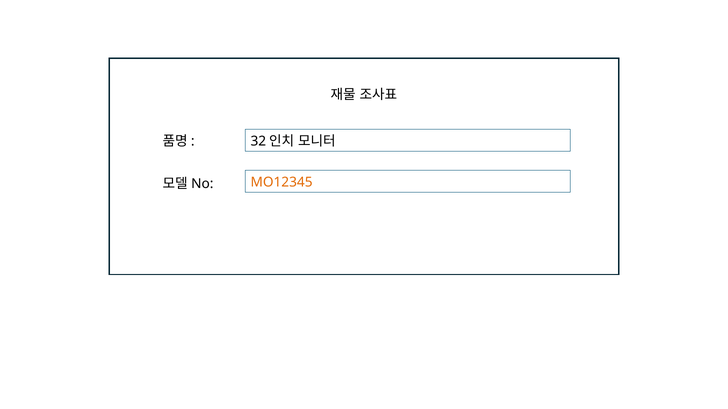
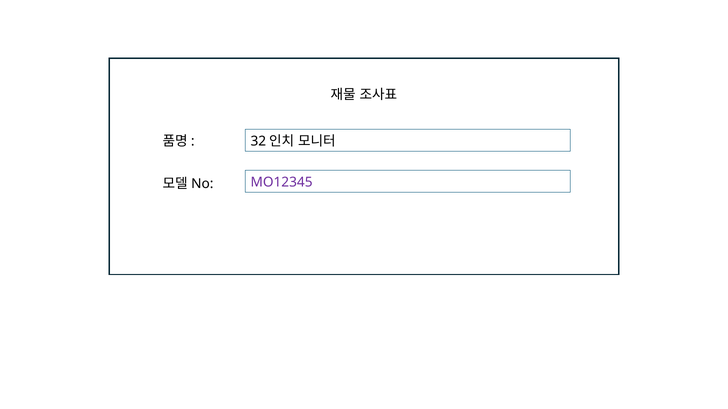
MO12345 colour: orange -> purple
